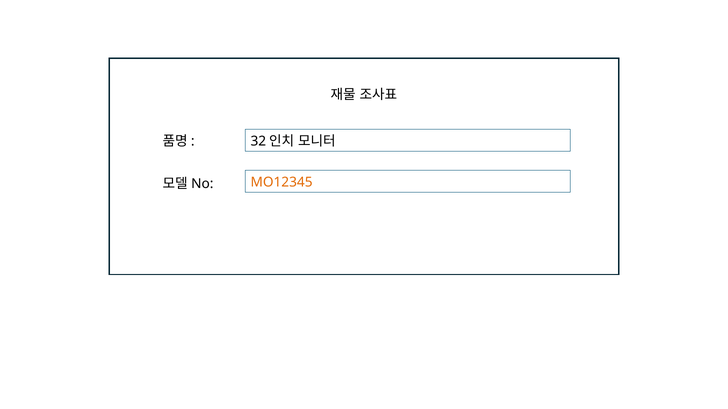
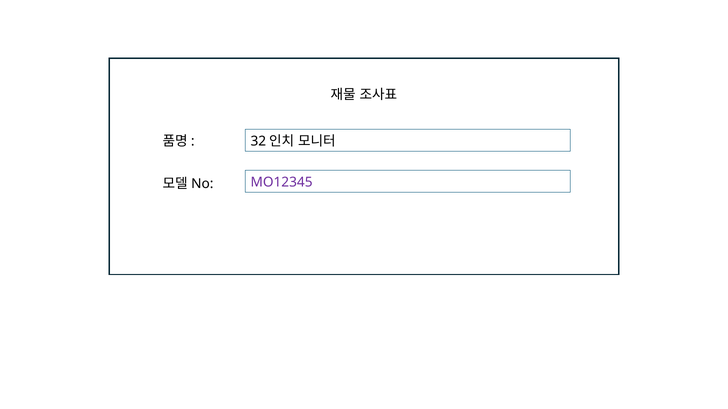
MO12345 colour: orange -> purple
